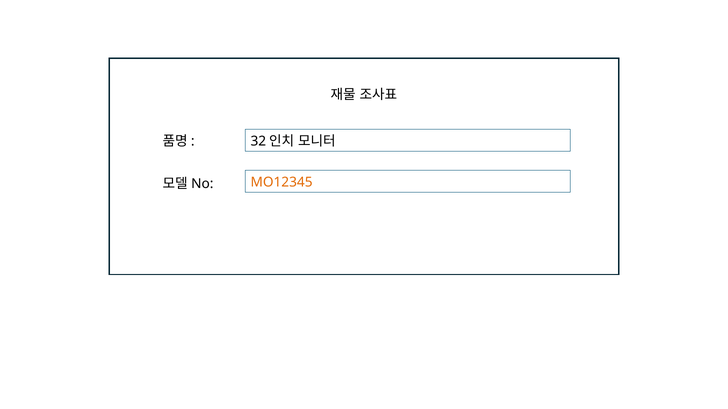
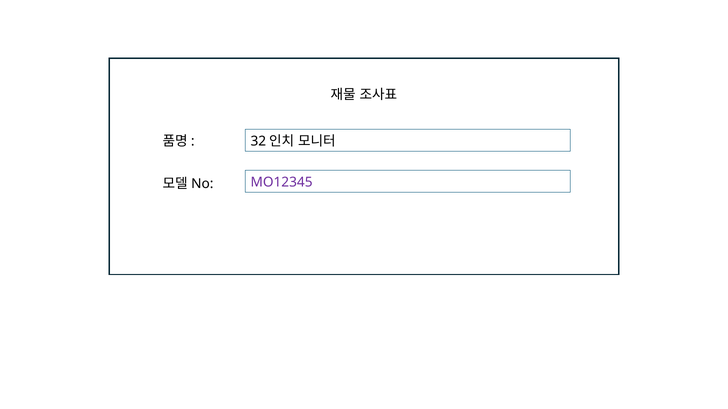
MO12345 colour: orange -> purple
